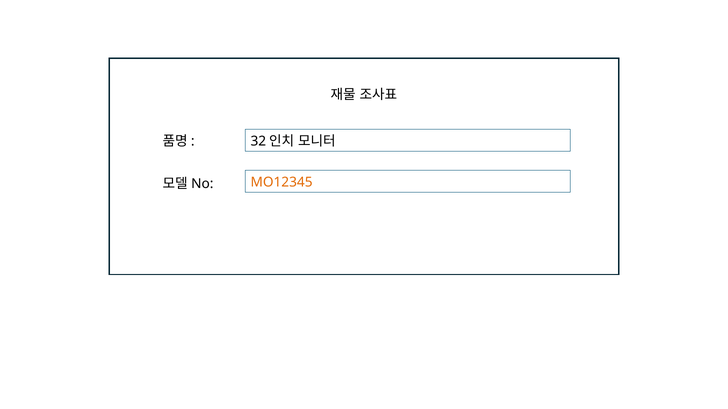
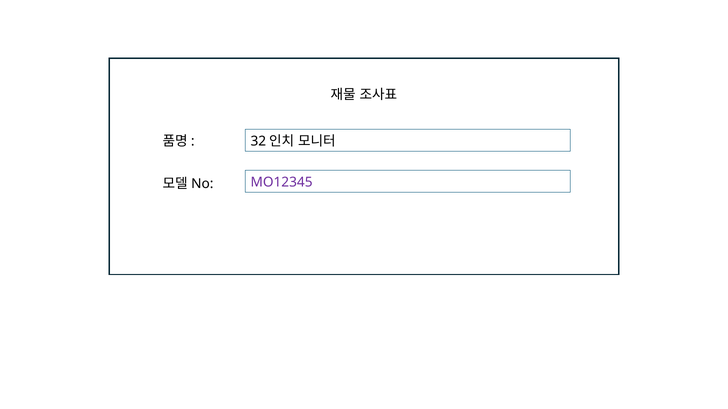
MO12345 colour: orange -> purple
